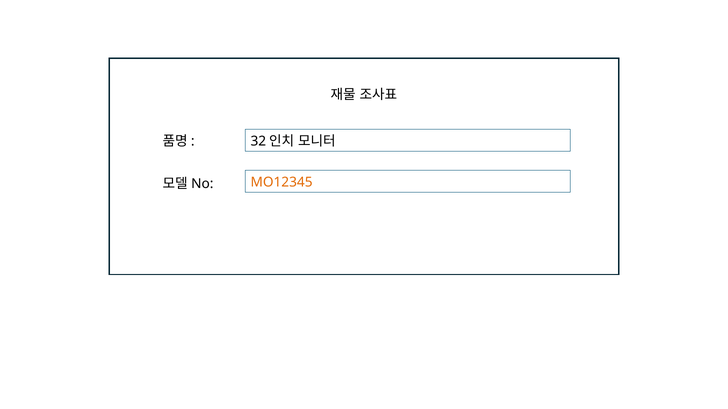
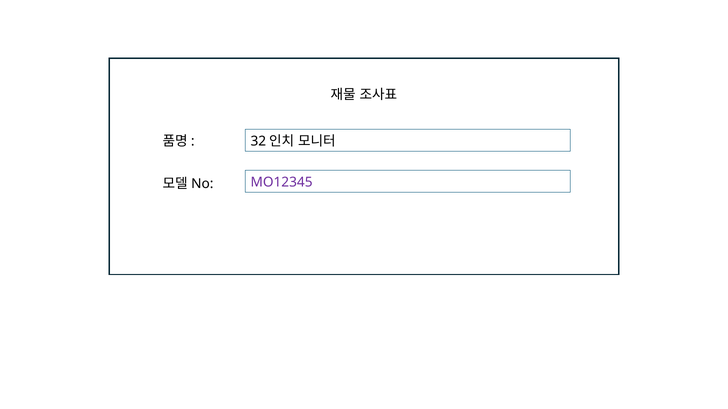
MO12345 colour: orange -> purple
